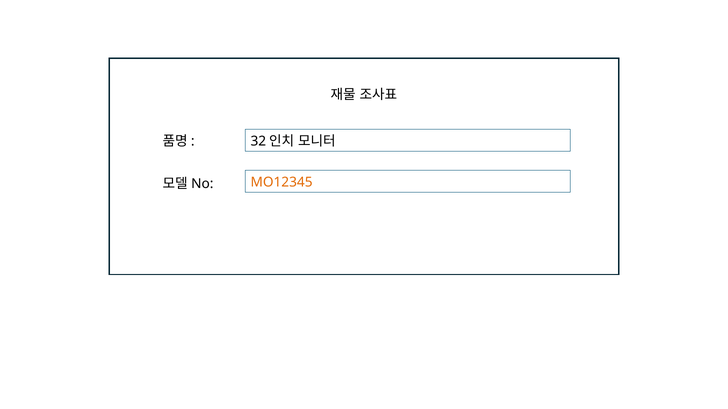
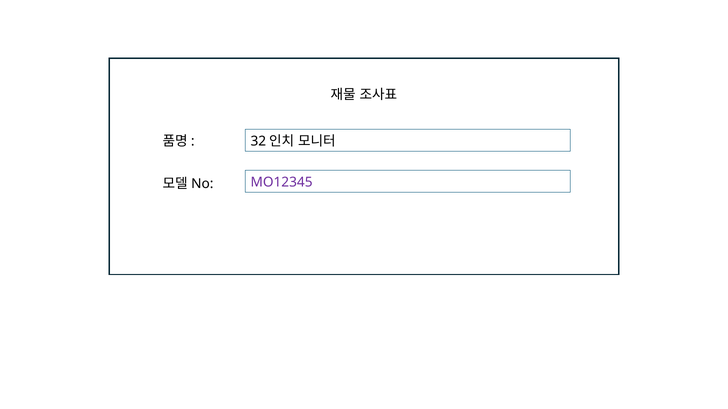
MO12345 colour: orange -> purple
